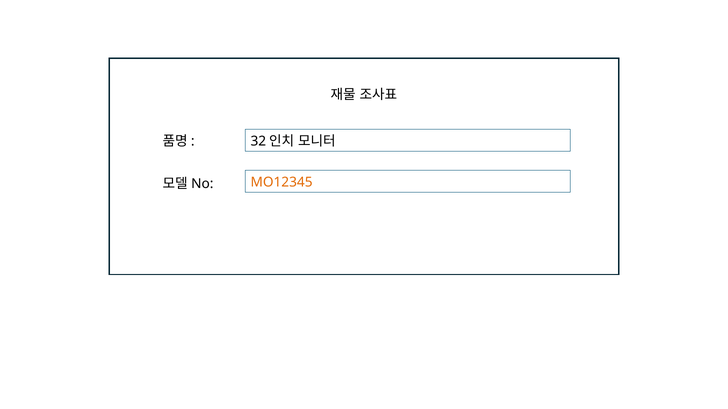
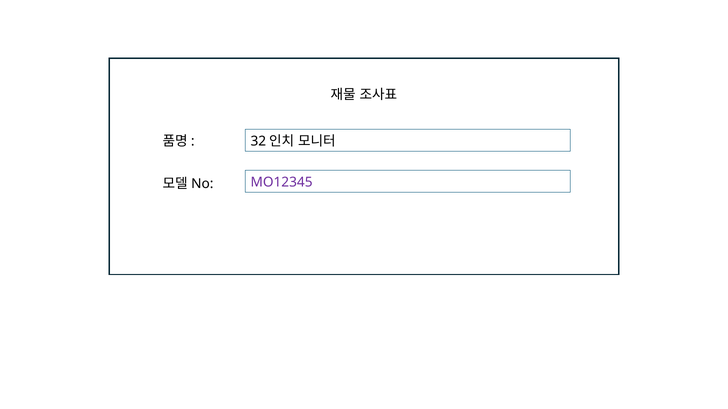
MO12345 colour: orange -> purple
